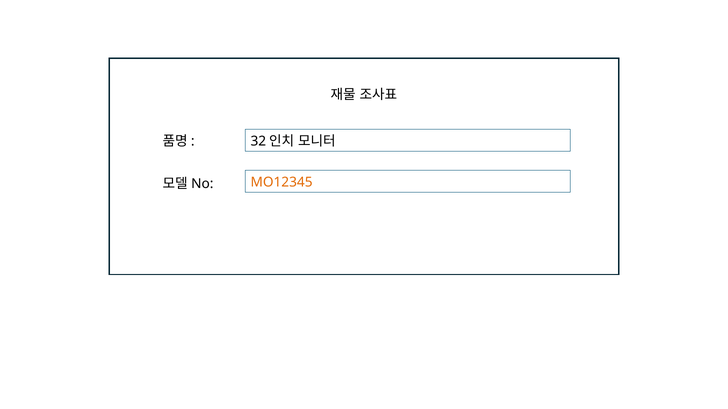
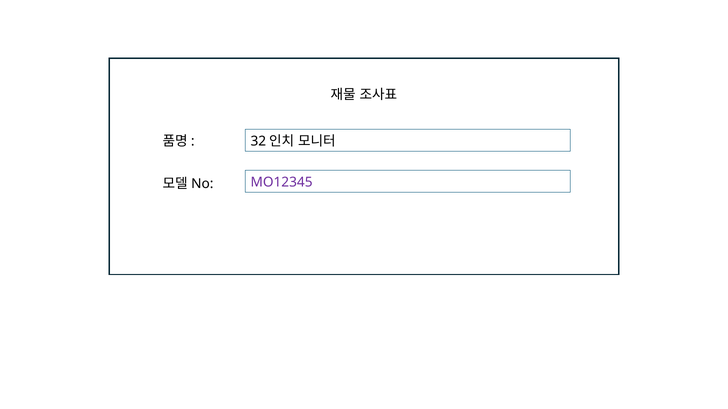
MO12345 colour: orange -> purple
